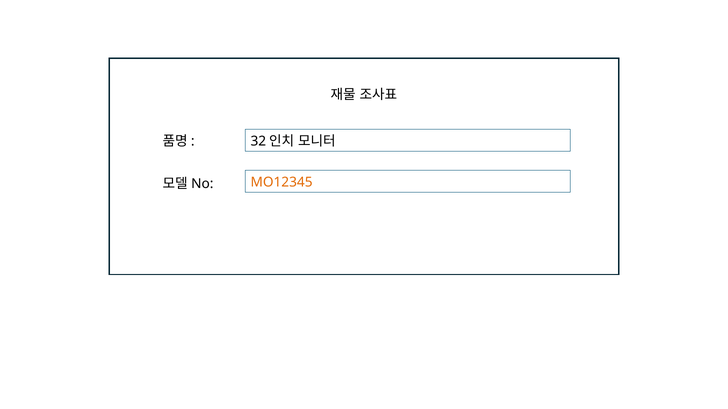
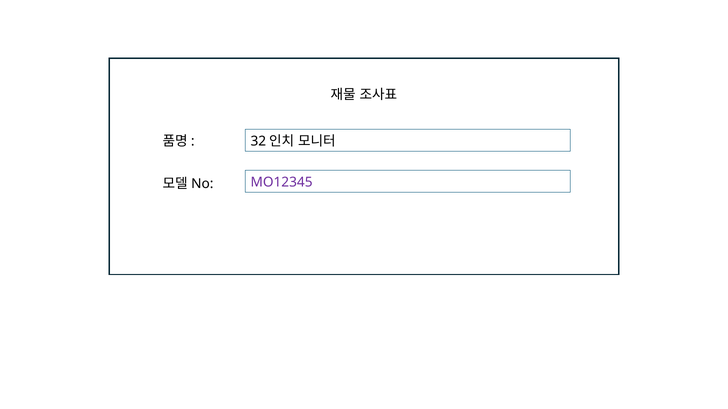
MO12345 colour: orange -> purple
